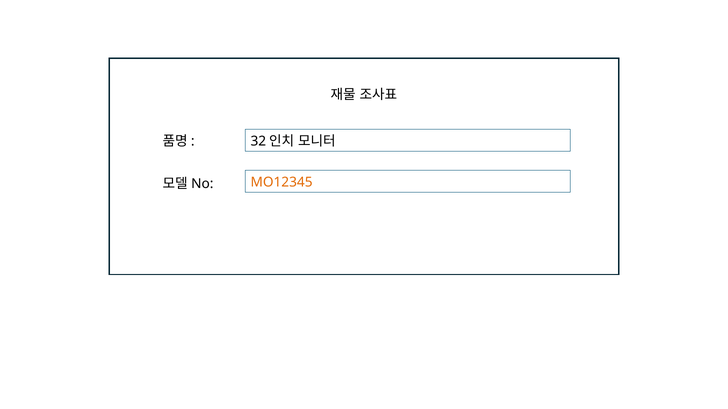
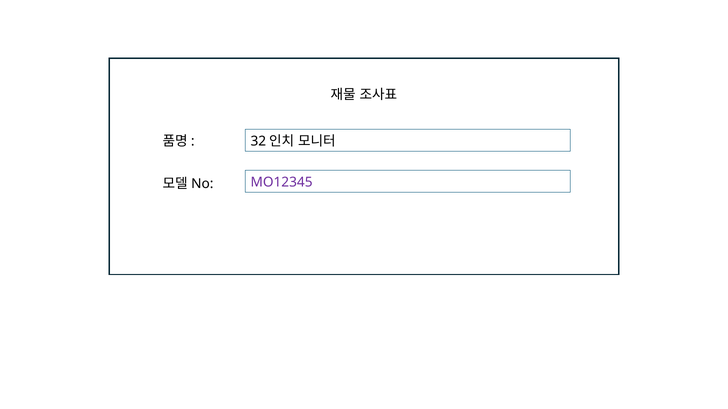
MO12345 colour: orange -> purple
